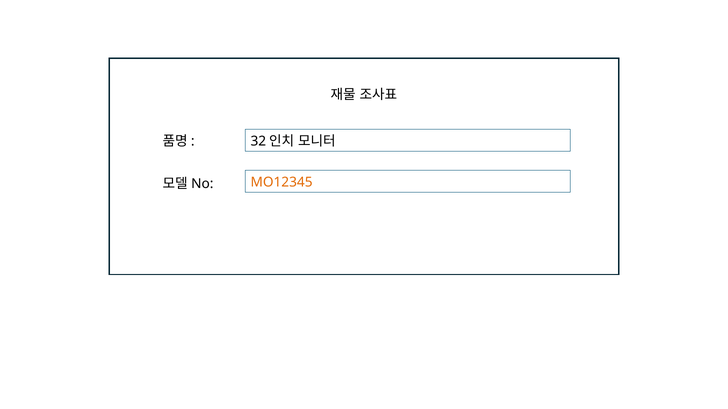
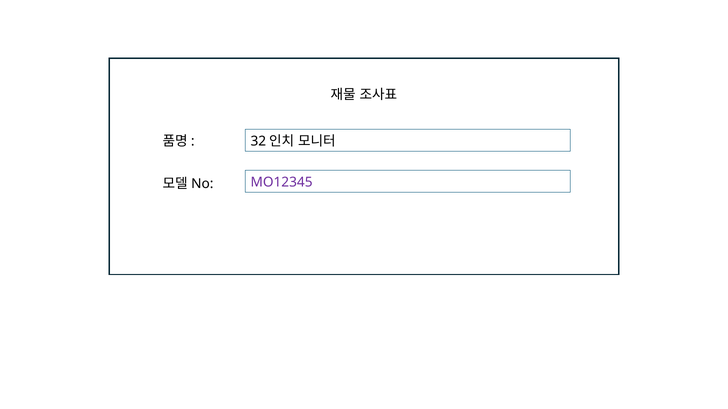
MO12345 colour: orange -> purple
